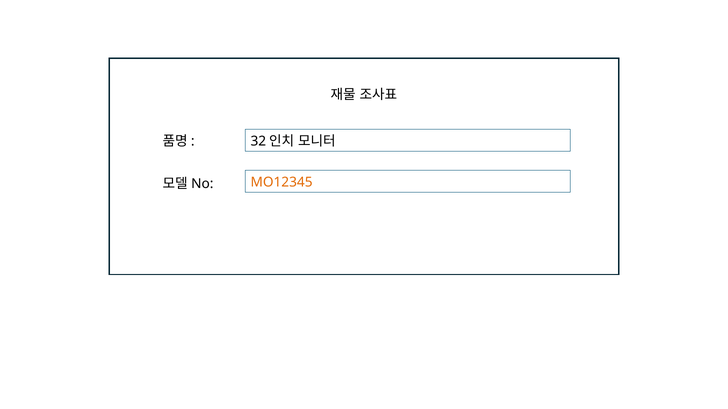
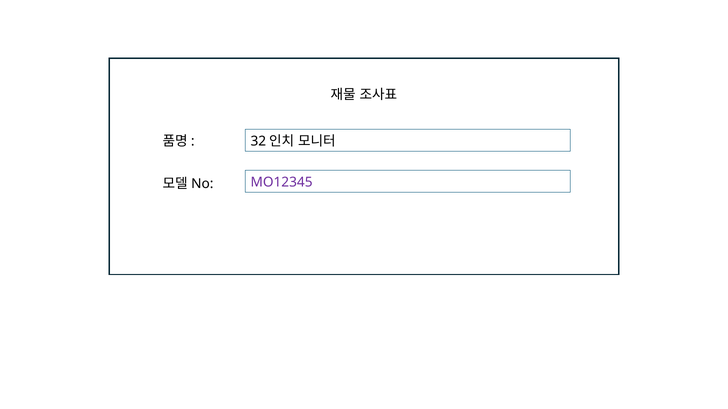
MO12345 colour: orange -> purple
